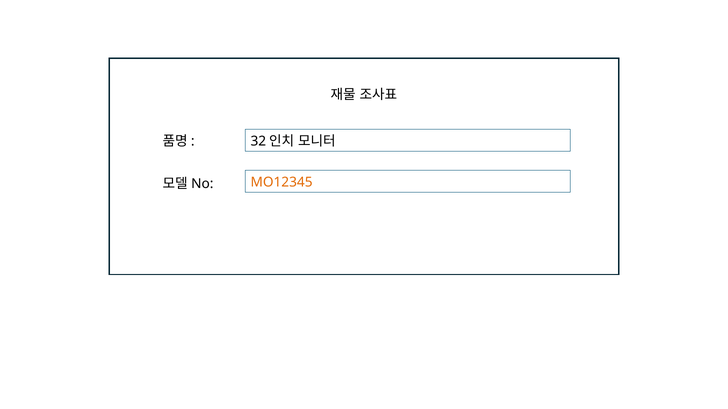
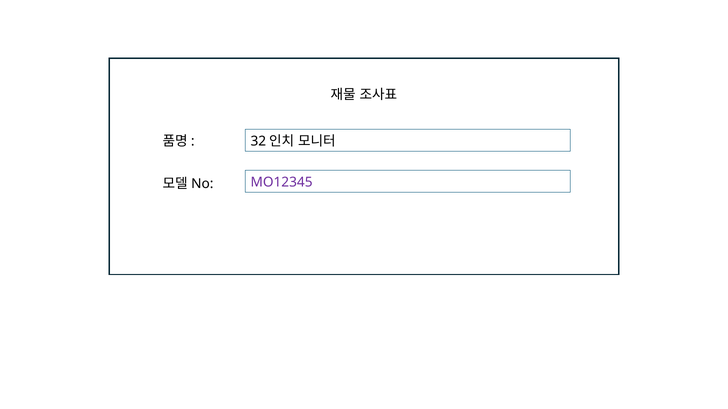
MO12345 colour: orange -> purple
